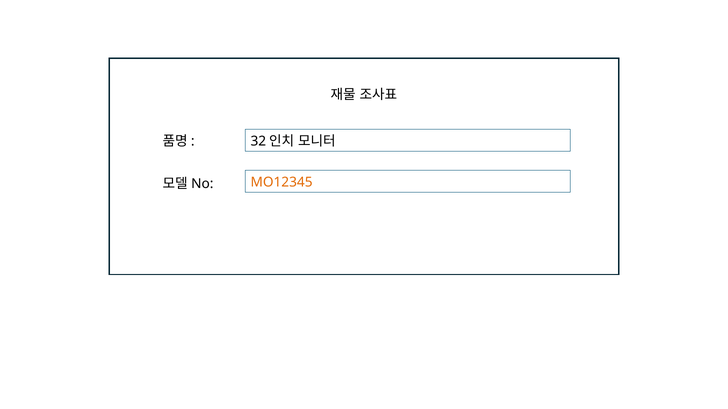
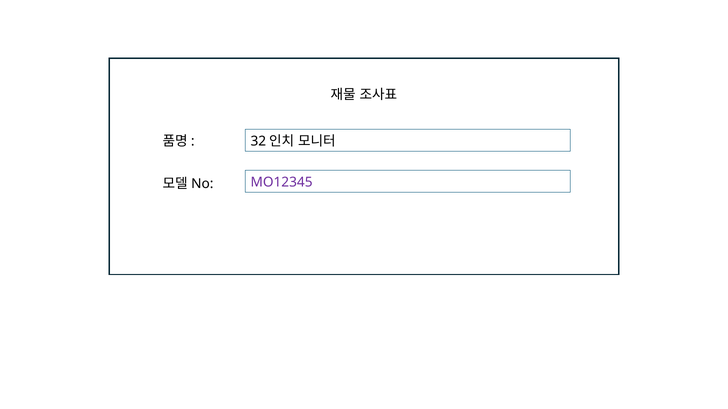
MO12345 colour: orange -> purple
